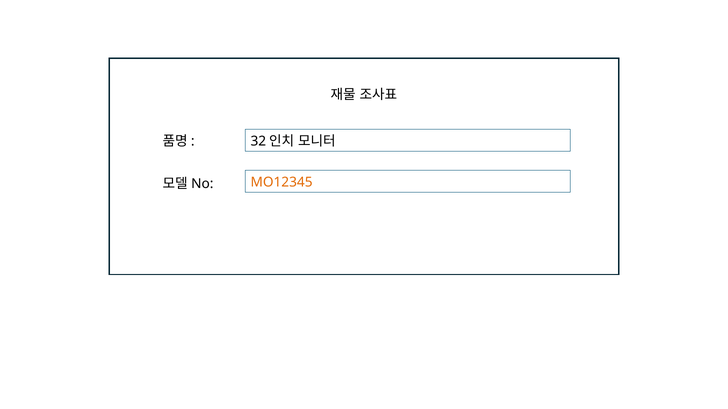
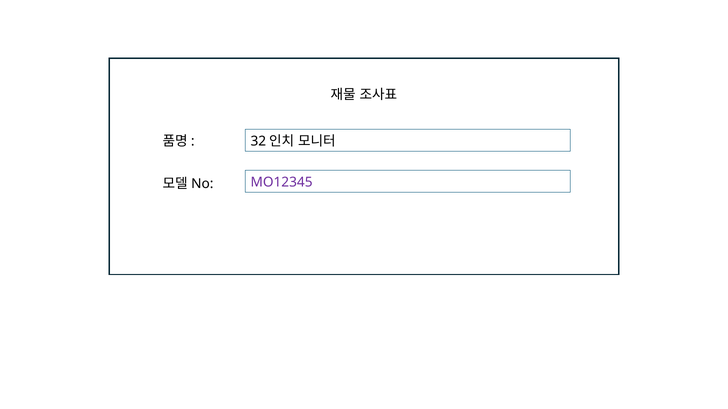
MO12345 colour: orange -> purple
